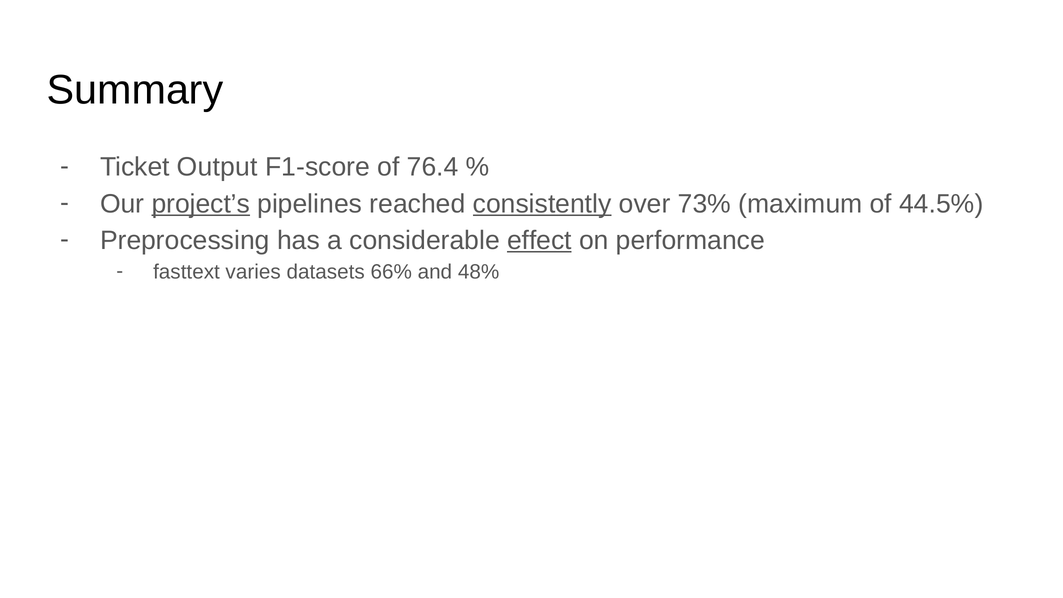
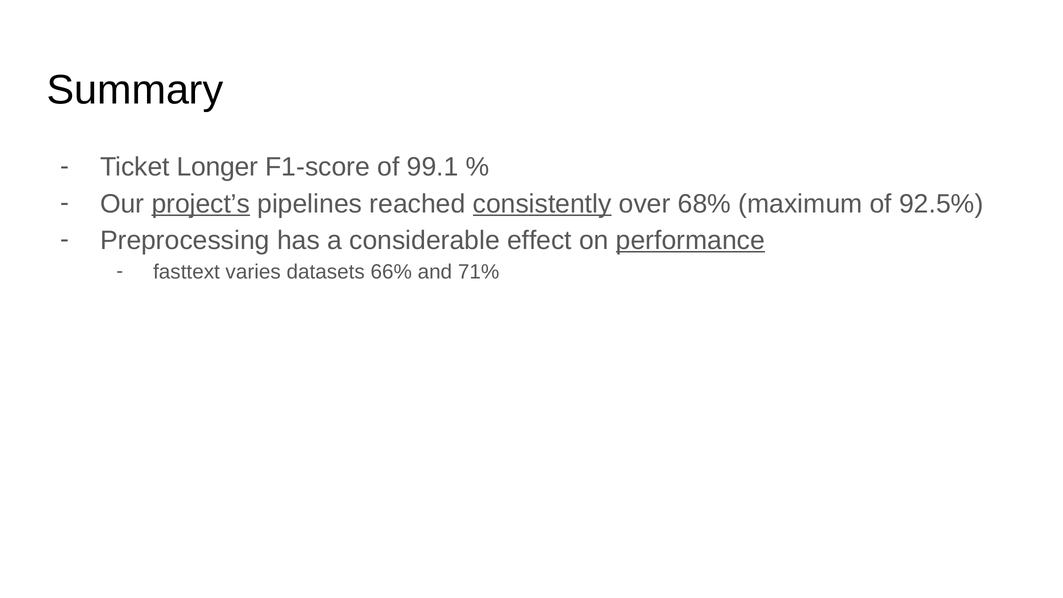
Output: Output -> Longer
76.4: 76.4 -> 99.1
73%: 73% -> 68%
44.5%: 44.5% -> 92.5%
effect underline: present -> none
performance underline: none -> present
48%: 48% -> 71%
